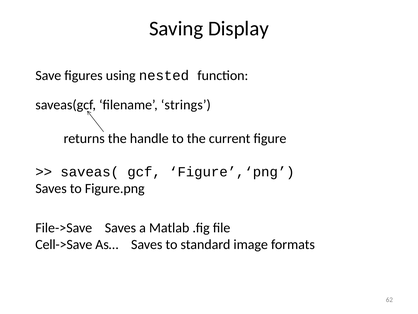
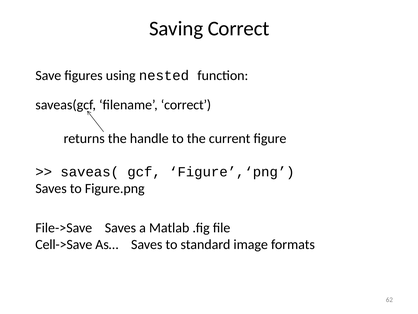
Saving Display: Display -> Correct
filename strings: strings -> correct
